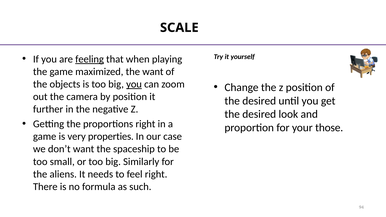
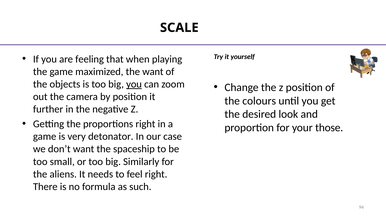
feeling underline: present -> none
desired at (259, 101): desired -> colours
properties: properties -> detonator
